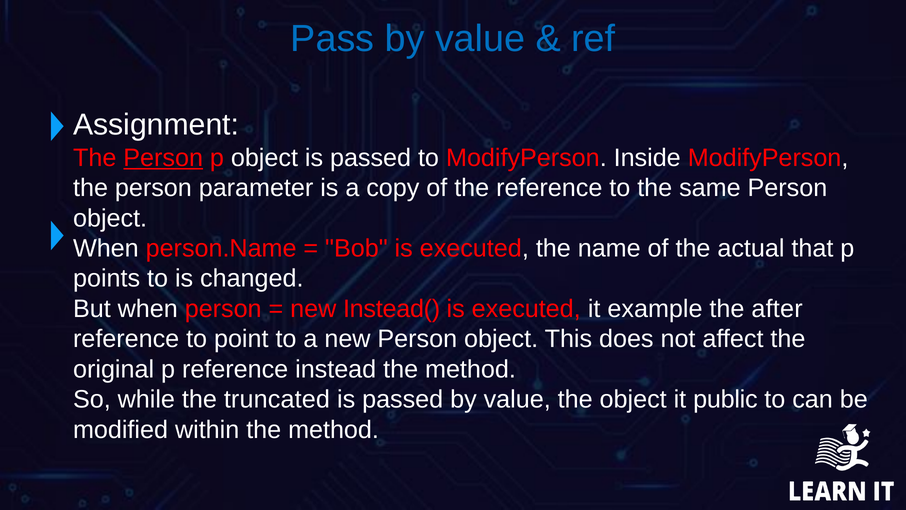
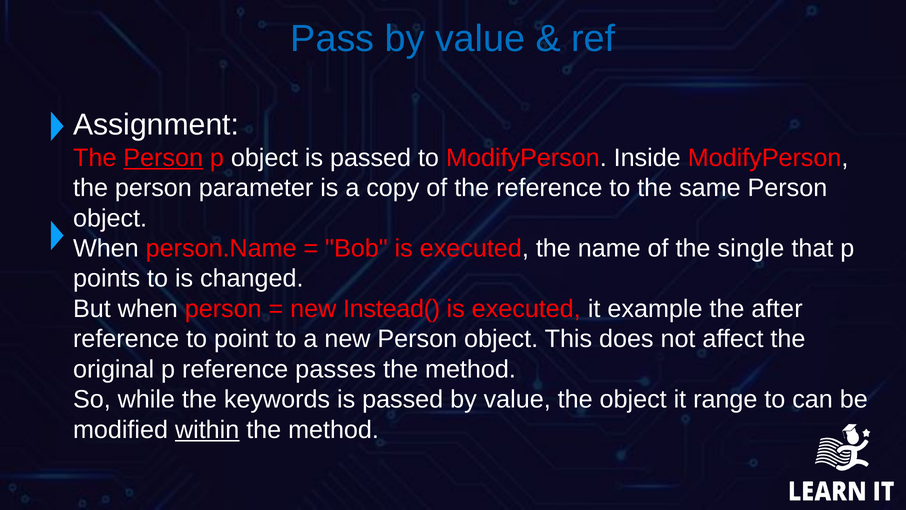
actual: actual -> single
instead: instead -> passes
truncated: truncated -> keywords
public: public -> range
within underline: none -> present
